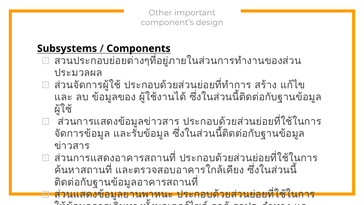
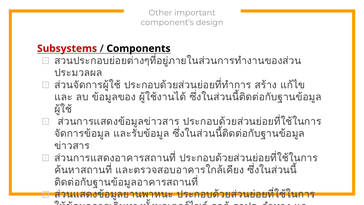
Subsystems colour: black -> red
